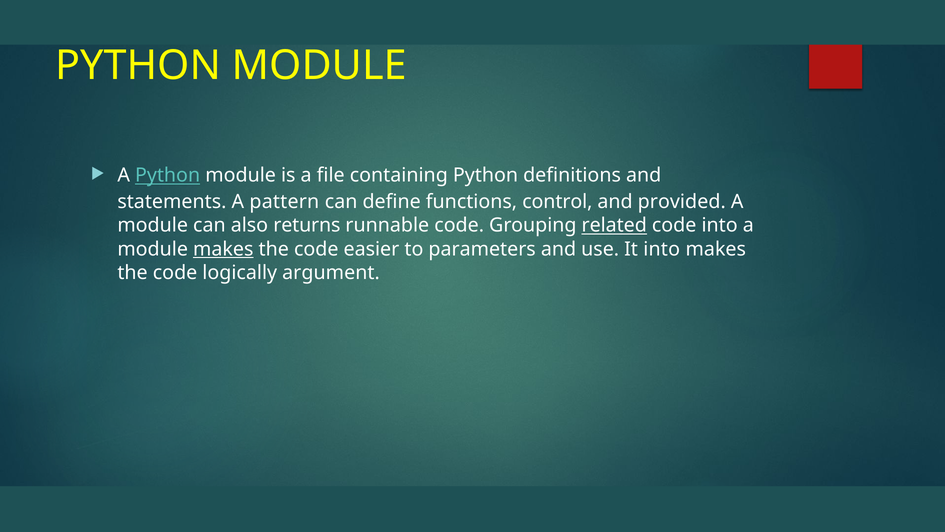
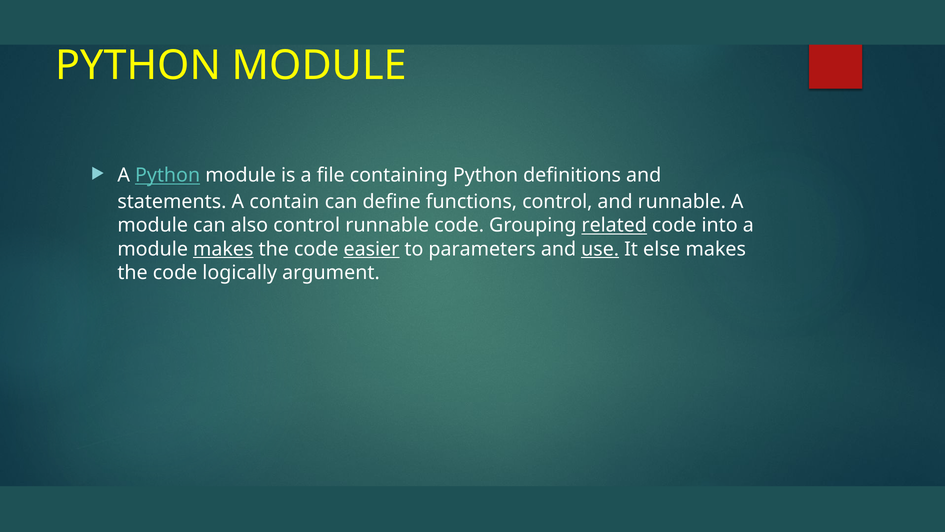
pattern: pattern -> contain
and provided: provided -> runnable
also returns: returns -> control
easier underline: none -> present
use underline: none -> present
It into: into -> else
